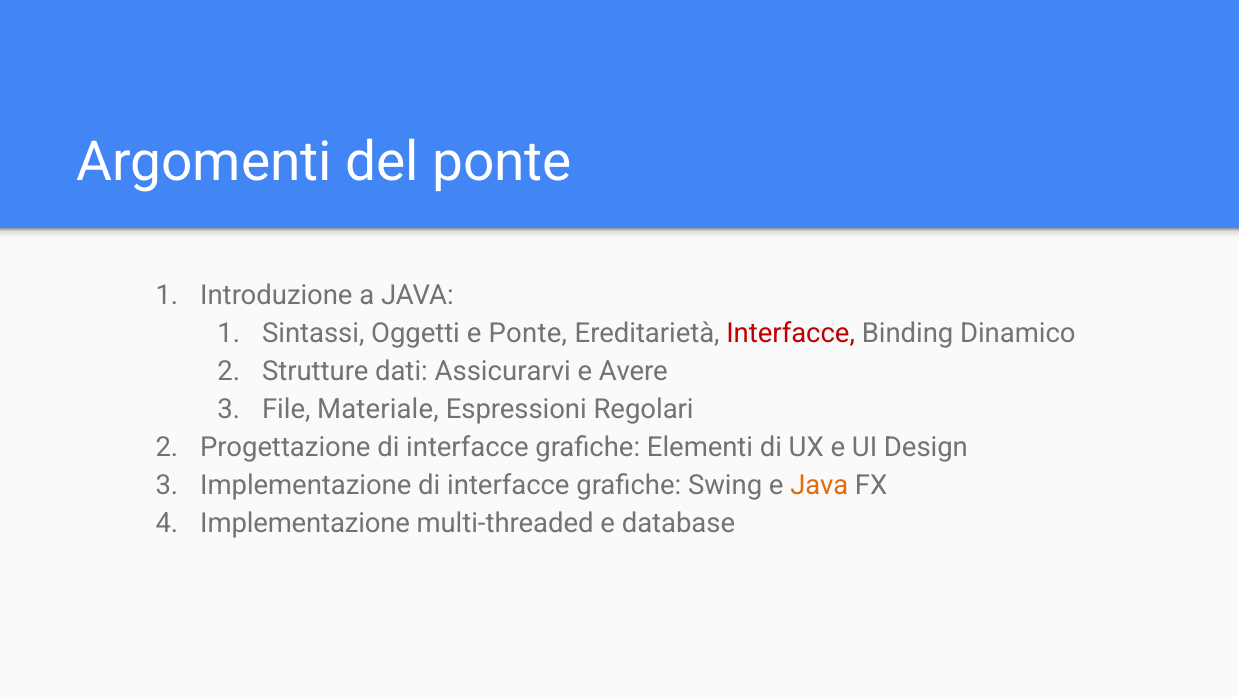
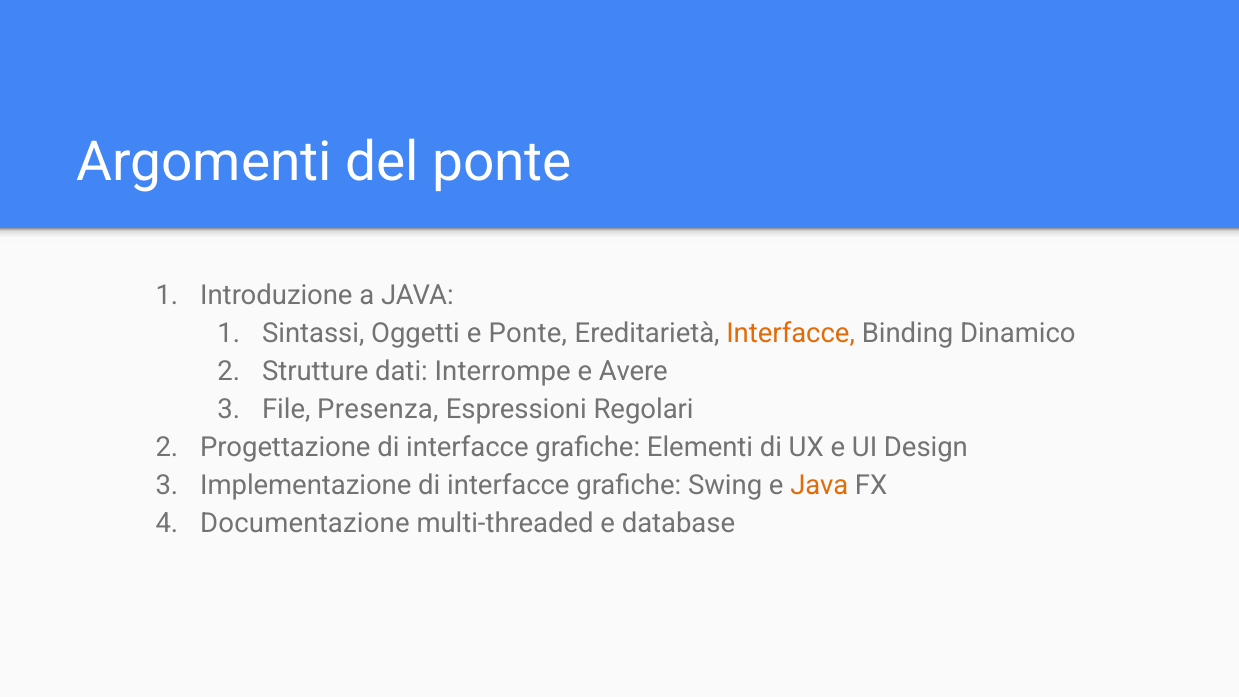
Interfacce at (791, 334) colour: red -> orange
Assicurarvi: Assicurarvi -> Interrompe
Materiale: Materiale -> Presenza
Implementazione at (305, 523): Implementazione -> Documentazione
